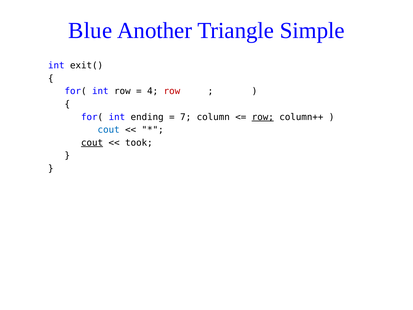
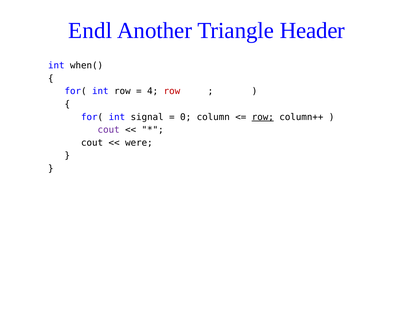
Blue: Blue -> Endl
Simple: Simple -> Header
exit(: exit( -> when(
ending: ending -> signal
7: 7 -> 0
cout at (109, 130) colour: blue -> purple
cout at (92, 143) underline: present -> none
took: took -> were
